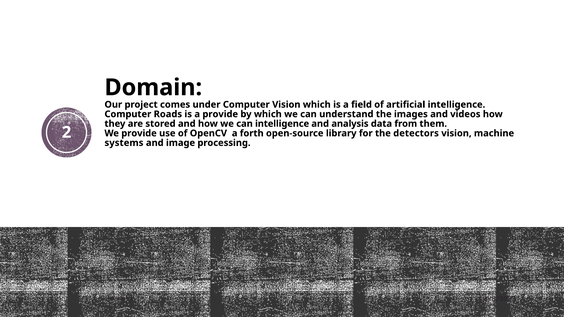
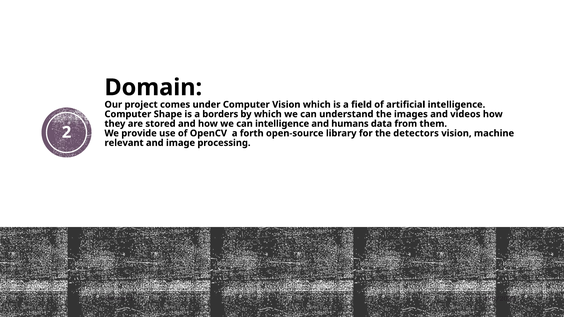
Roads: Roads -> Shape
a provide: provide -> borders
analysis: analysis -> humans
systems: systems -> relevant
